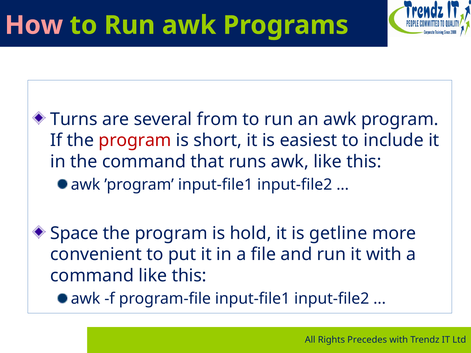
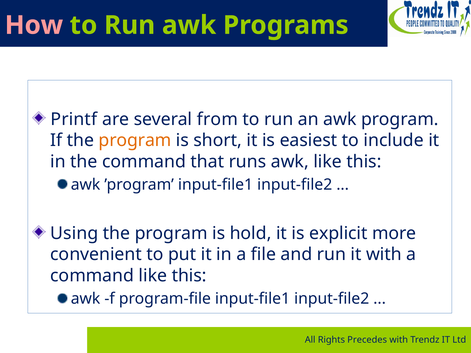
Turns: Turns -> Printf
program at (135, 140) colour: red -> orange
Space: Space -> Using
getline: getline -> explicit
